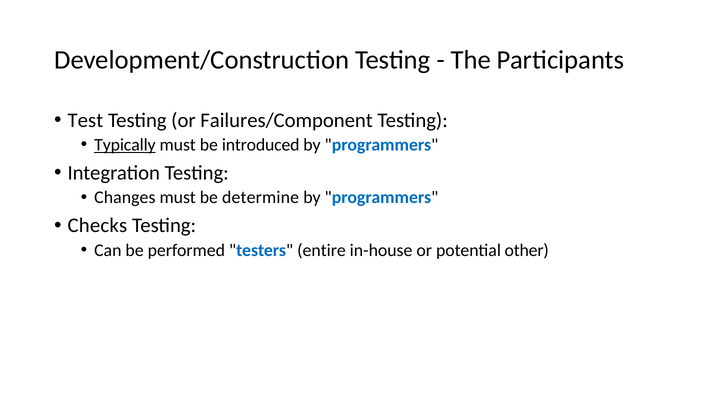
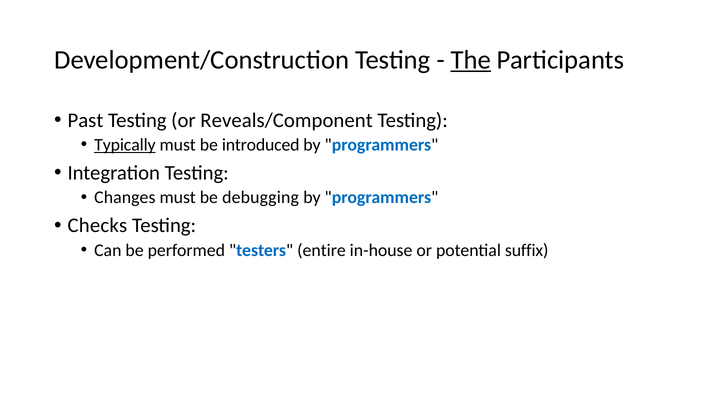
The underline: none -> present
Test: Test -> Past
Failures/Component: Failures/Component -> Reveals/Component
determine: determine -> debugging
other: other -> suffix
